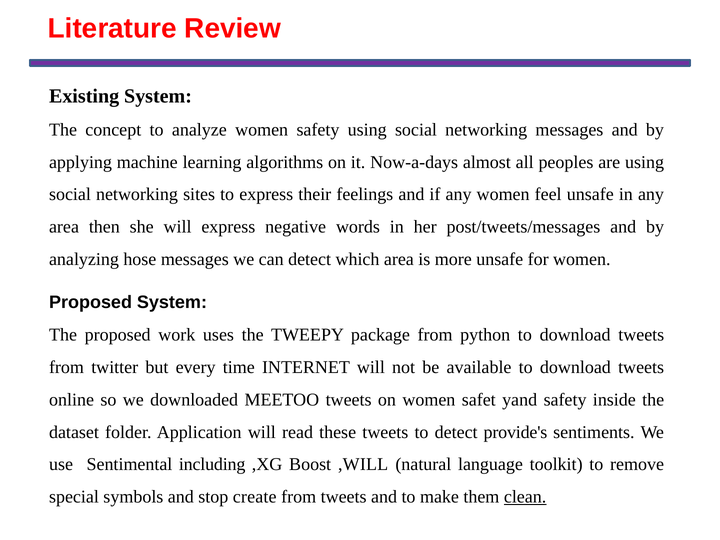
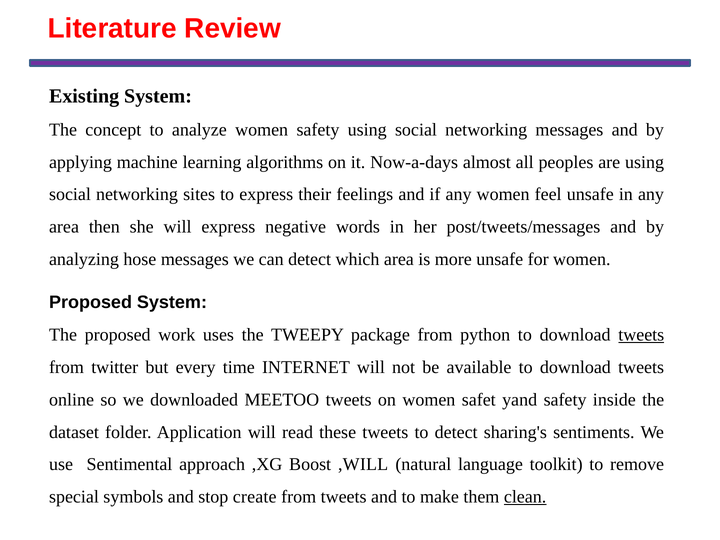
tweets at (641, 335) underline: none -> present
provide's: provide's -> sharing's
including: including -> approach
